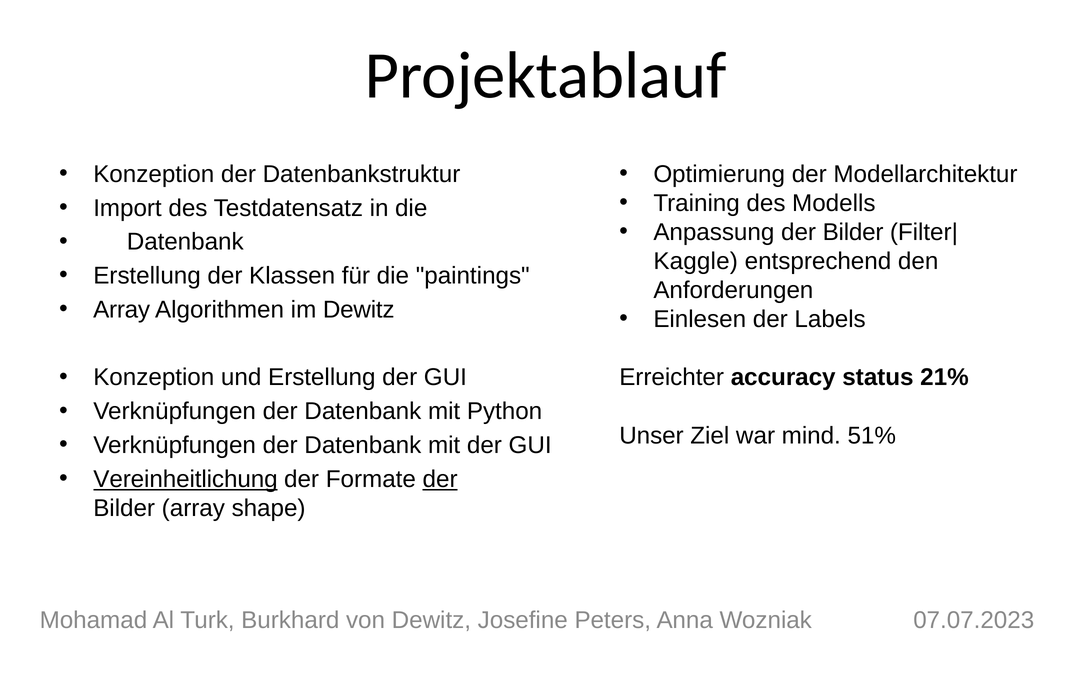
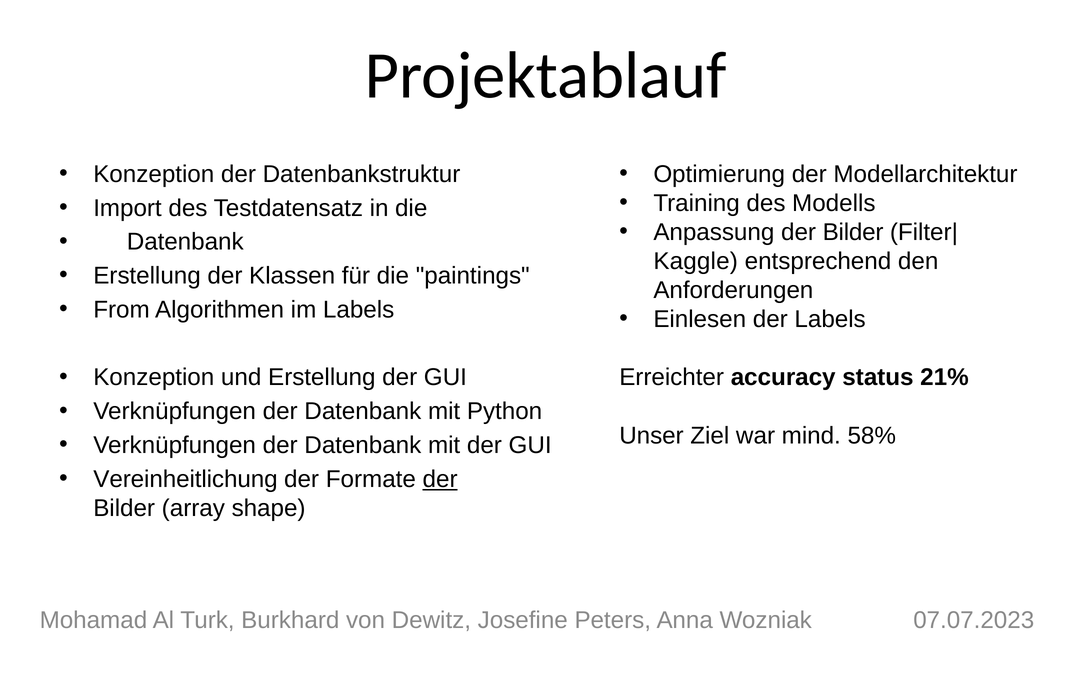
Array at (122, 310): Array -> From
im Dewitz: Dewitz -> Labels
51%: 51% -> 58%
Vereinheitlichung underline: present -> none
